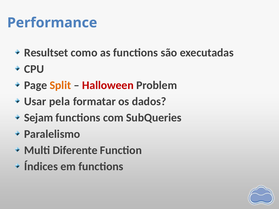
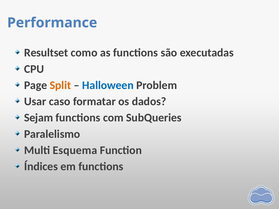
Halloween colour: red -> blue
pela: pela -> caso
Diferente: Diferente -> Esquema
